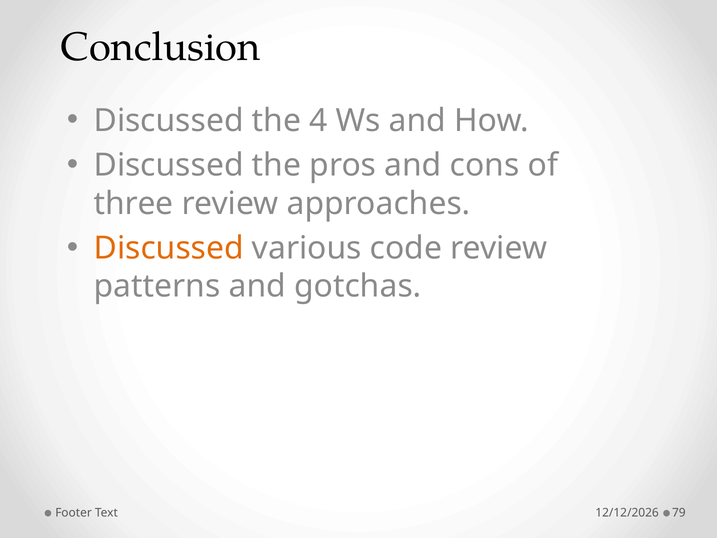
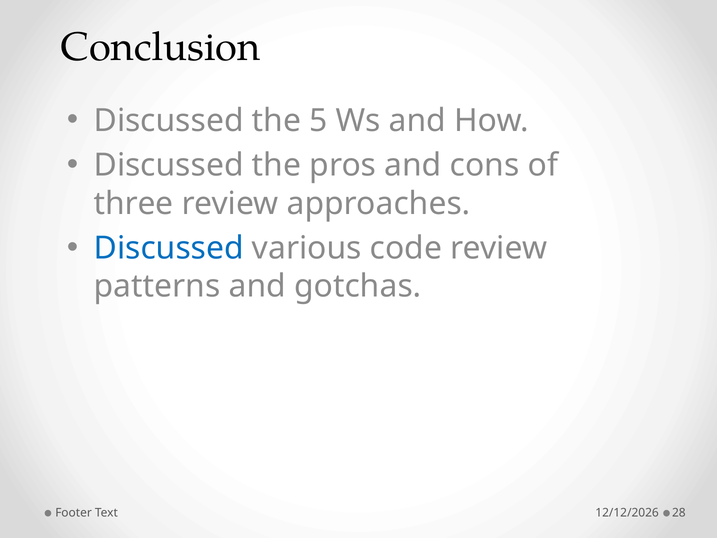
4: 4 -> 5
Discussed at (169, 248) colour: orange -> blue
79: 79 -> 28
